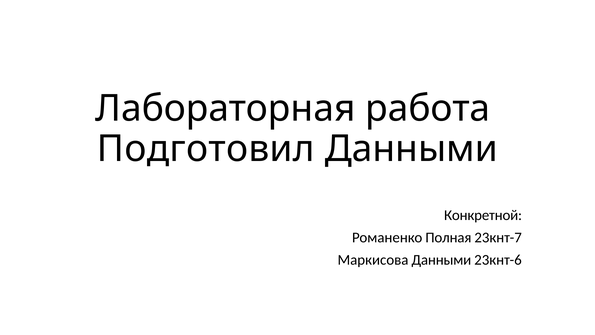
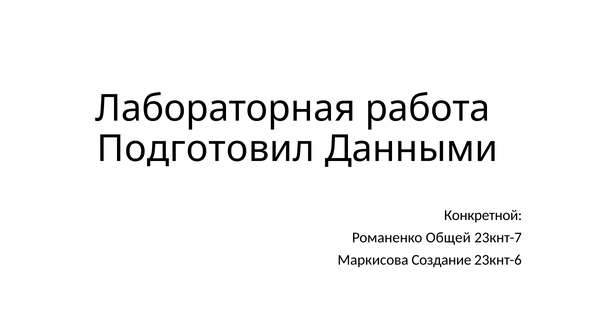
Полная: Полная -> Общей
Маркисова Данными: Данными -> Создание
